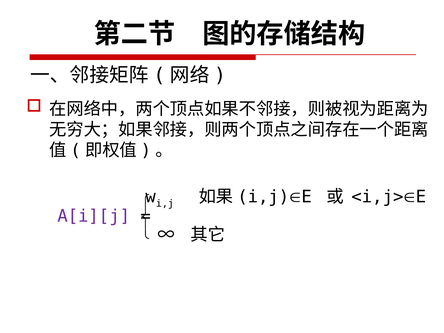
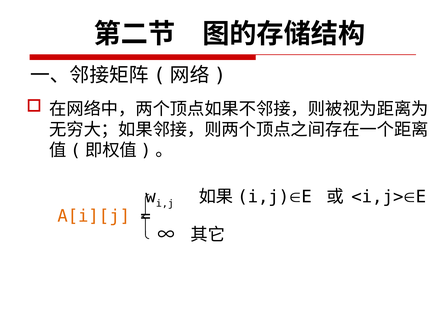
A[i][j colour: purple -> orange
